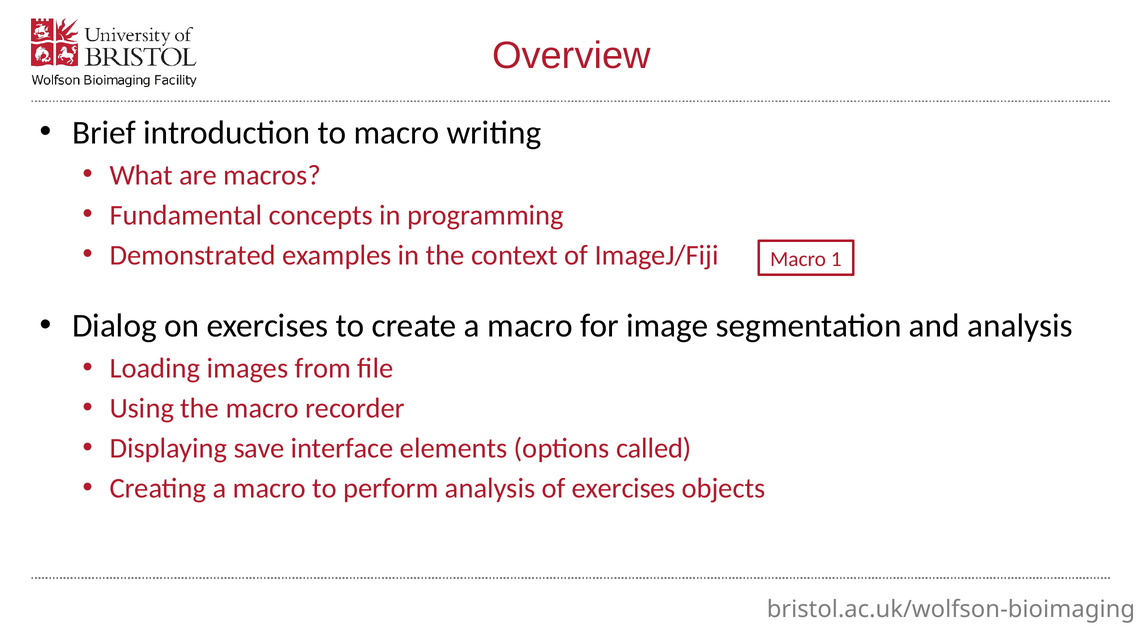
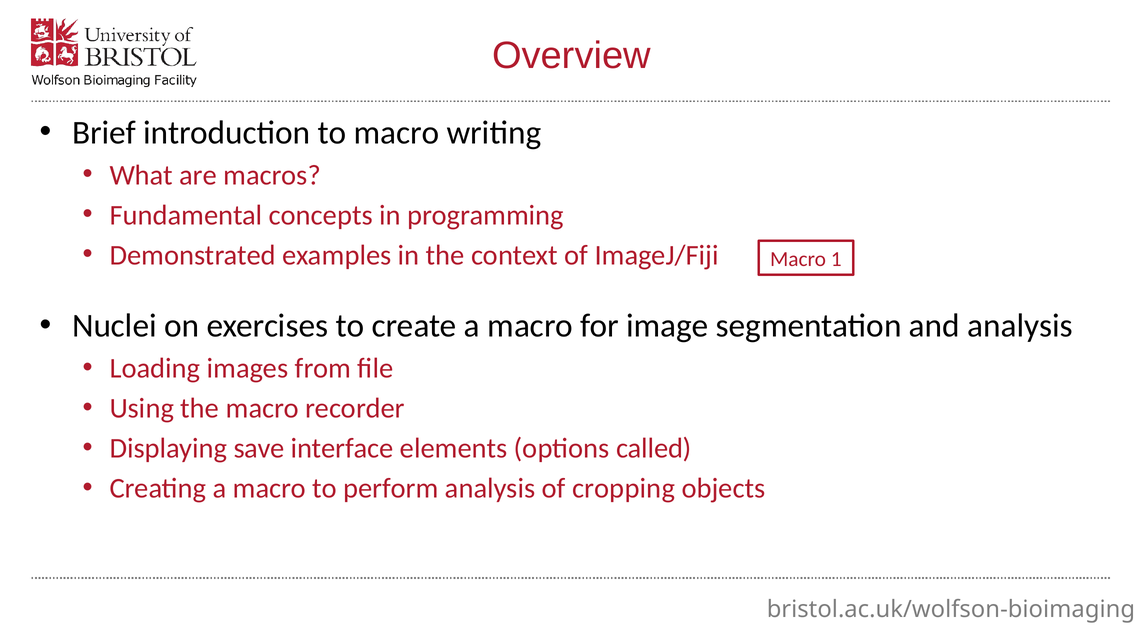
Dialog: Dialog -> Nuclei
of exercises: exercises -> cropping
